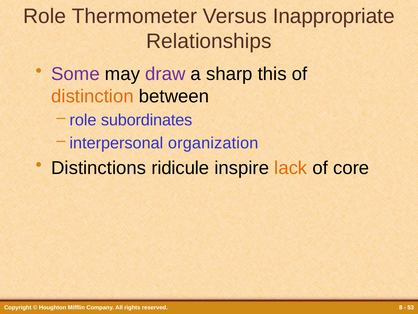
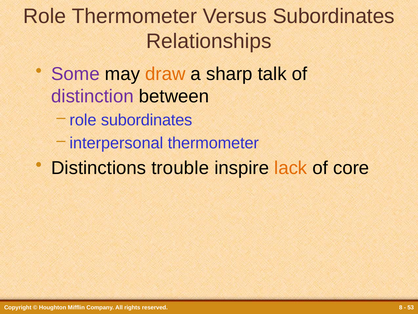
Versus Inappropriate: Inappropriate -> Subordinates
draw colour: purple -> orange
this: this -> talk
distinction colour: orange -> purple
interpersonal organization: organization -> thermometer
ridicule: ridicule -> trouble
